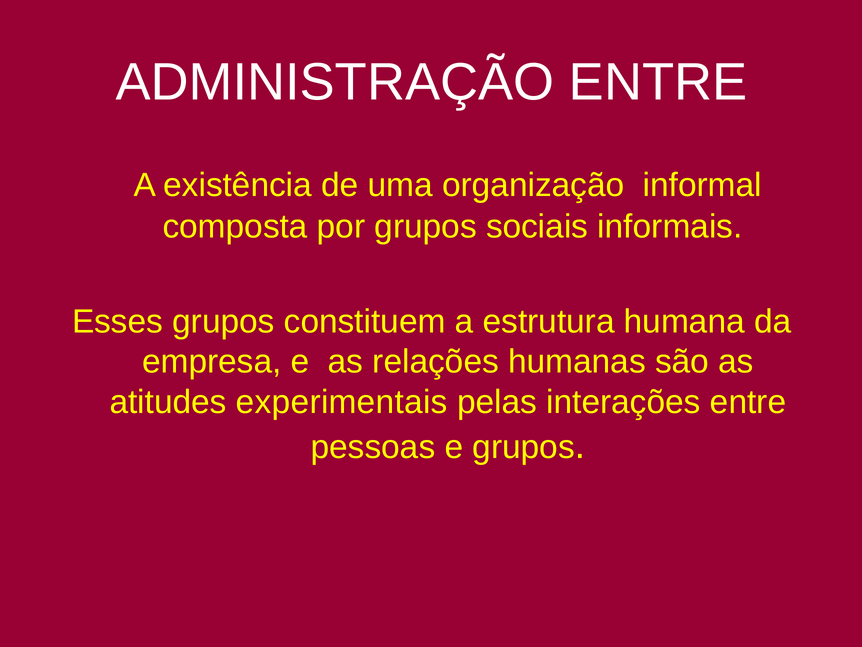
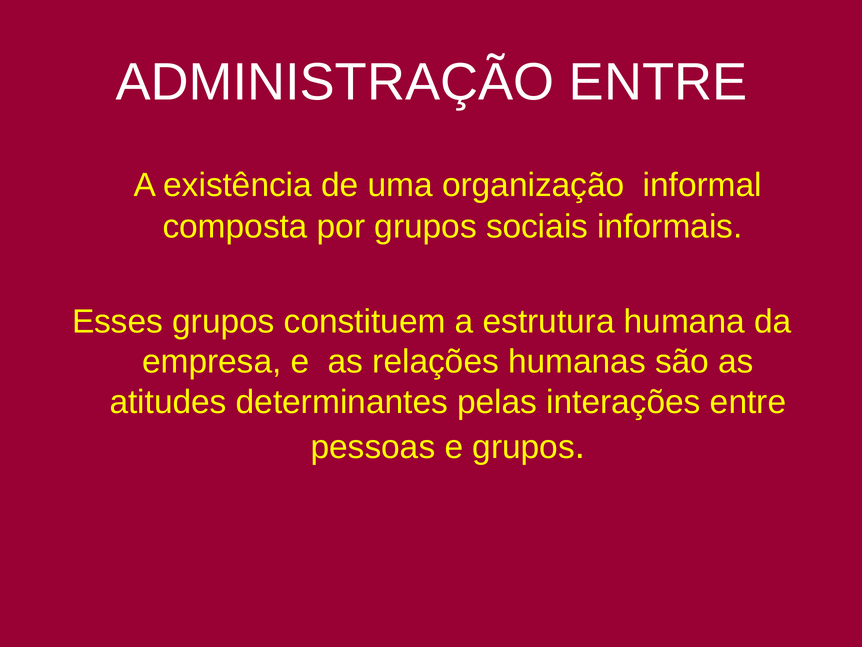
experimentais: experimentais -> determinantes
